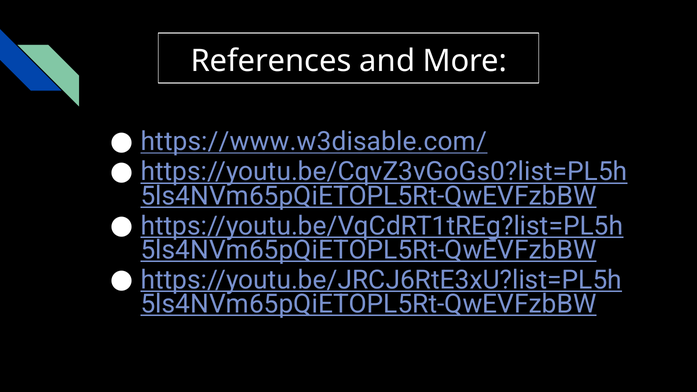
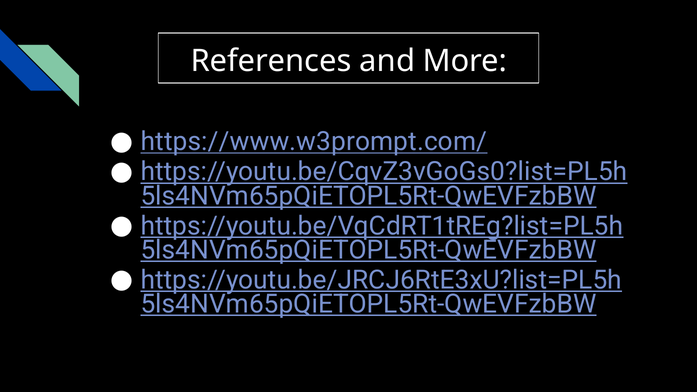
https://www.w3disable.com/: https://www.w3disable.com/ -> https://www.w3prompt.com/
